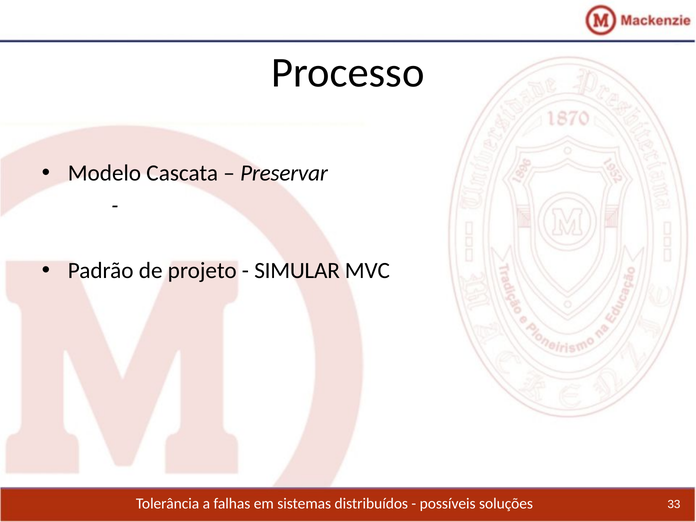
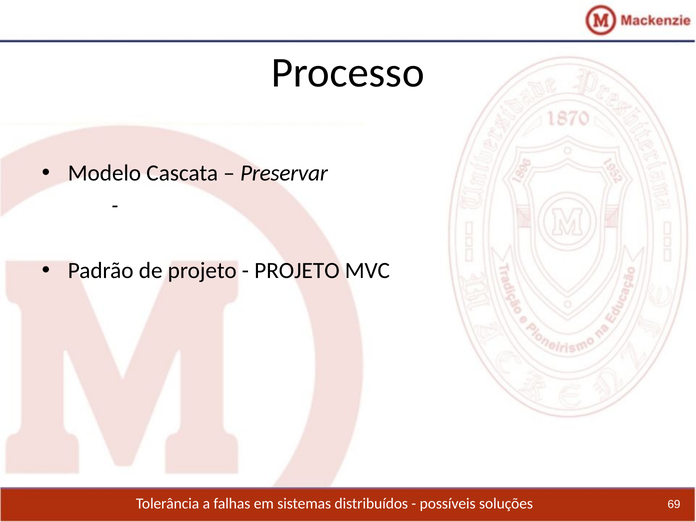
SIMULAR at (297, 271): SIMULAR -> PROJETO
33: 33 -> 69
